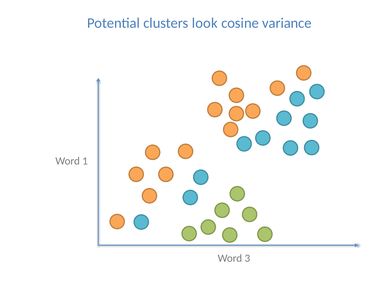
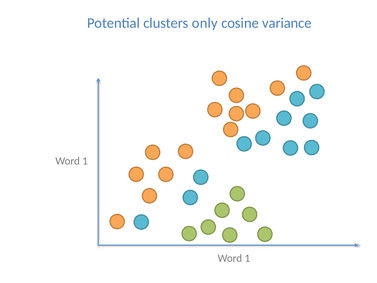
look: look -> only
3 at (247, 258): 3 -> 1
